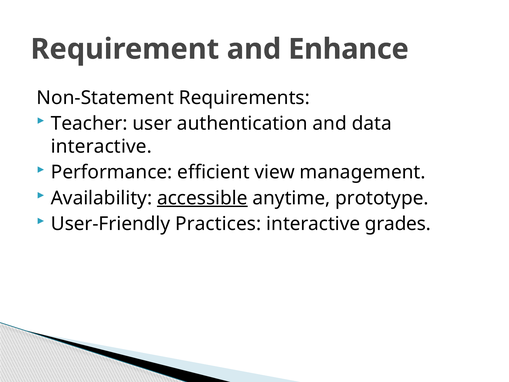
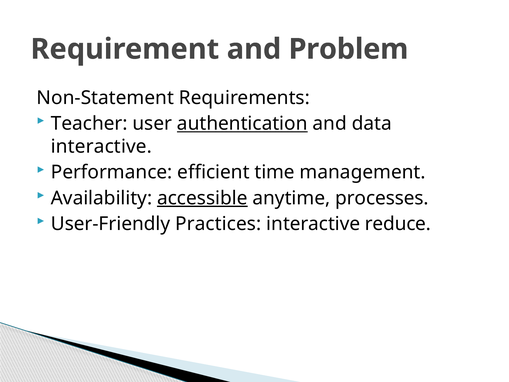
Enhance: Enhance -> Problem
authentication underline: none -> present
view: view -> time
prototype: prototype -> processes
grades: grades -> reduce
